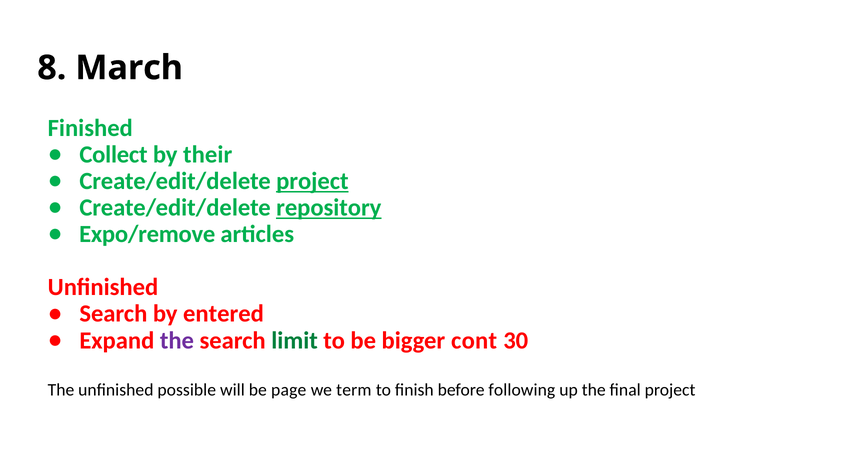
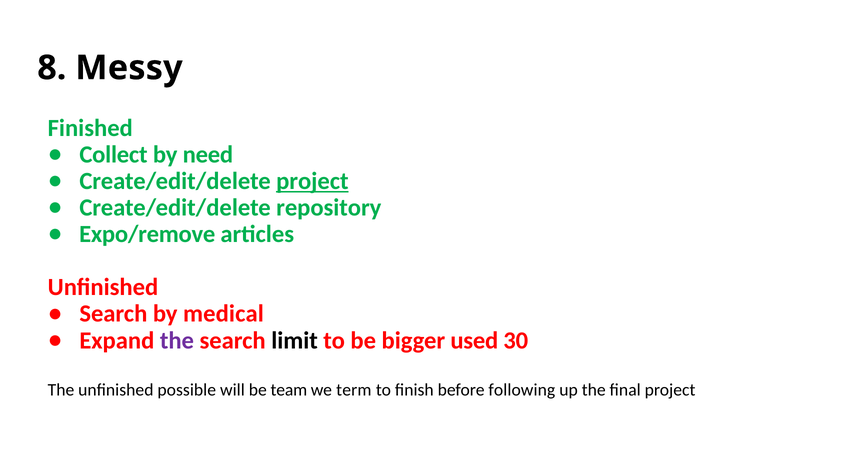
March: March -> Messy
their: their -> need
repository underline: present -> none
entered: entered -> medical
limit colour: green -> black
cont: cont -> used
page: page -> team
